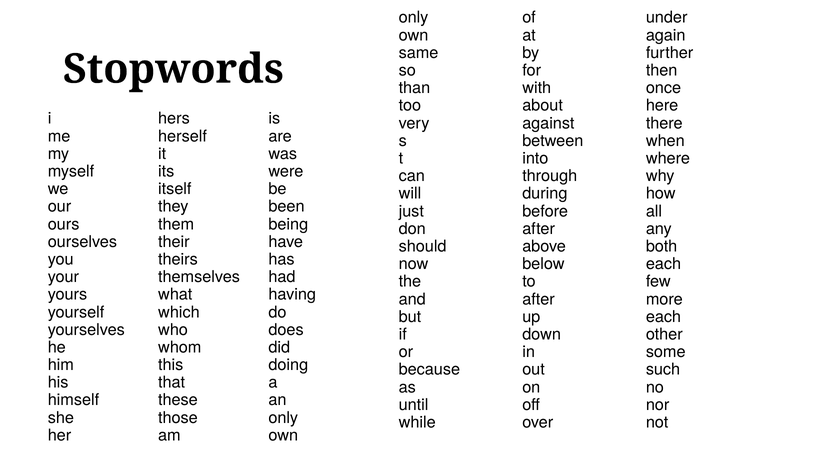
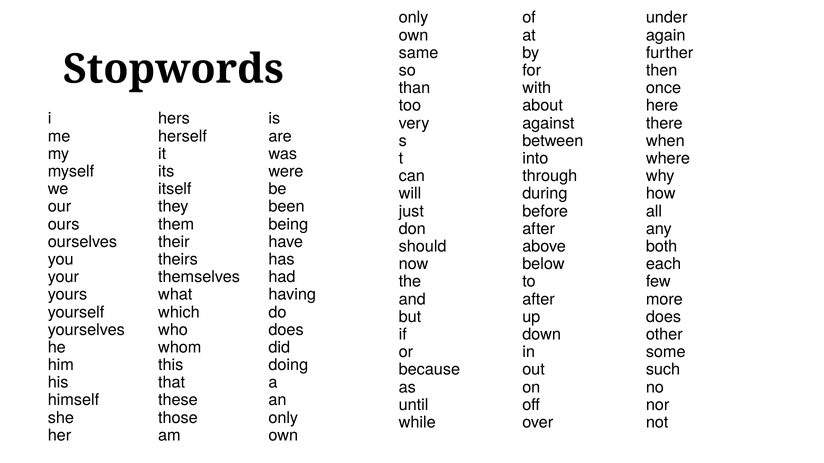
each at (663, 317): each -> does
